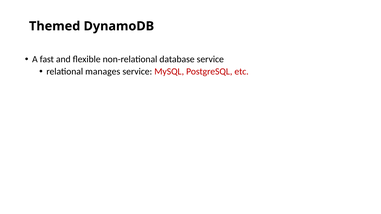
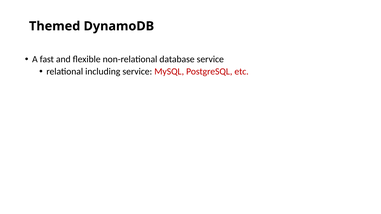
manages: manages -> including
